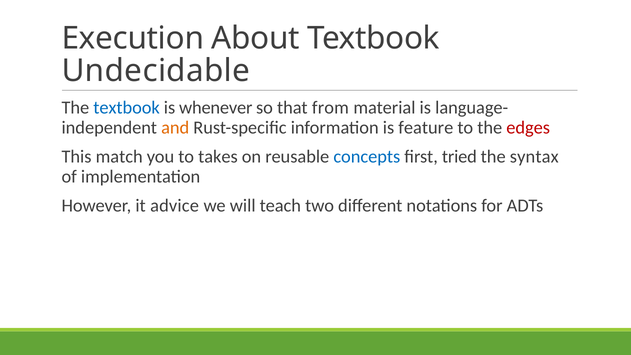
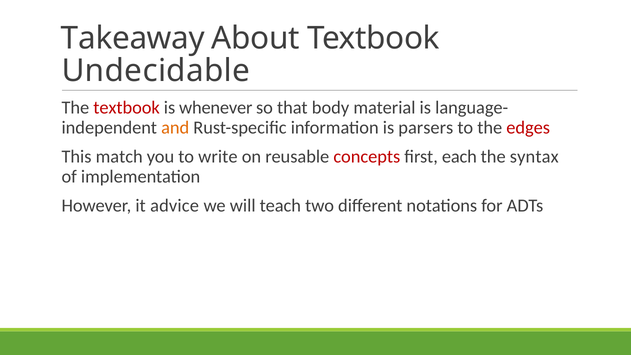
Execution: Execution -> Takeaway
textbook at (127, 108) colour: blue -> red
from: from -> body
feature: feature -> parsers
takes: takes -> write
concepts colour: blue -> red
tried: tried -> each
